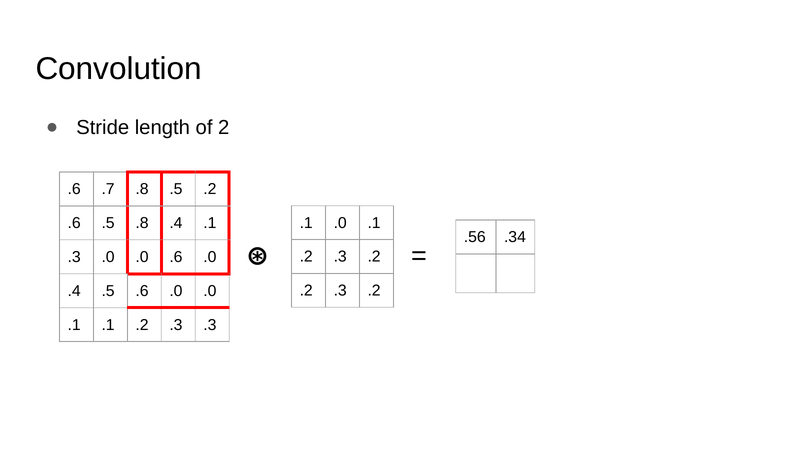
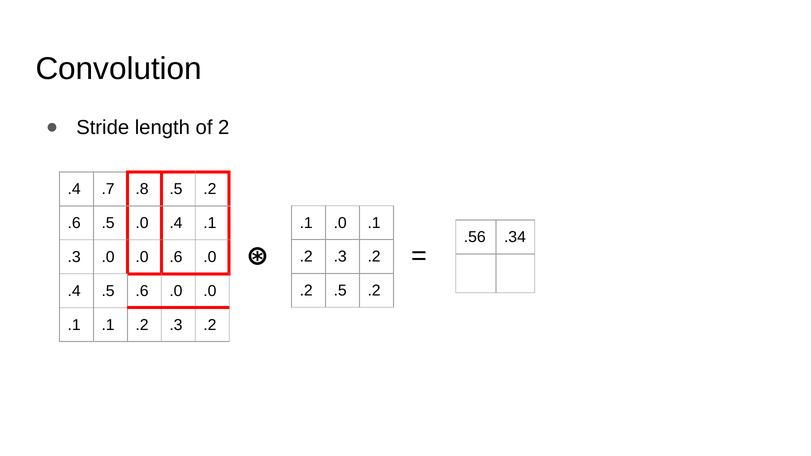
.6 at (74, 189): .6 -> .4
.5 .8: .8 -> .0
.3 at (340, 291): .3 -> .5
.3 at (210, 325): .3 -> .2
